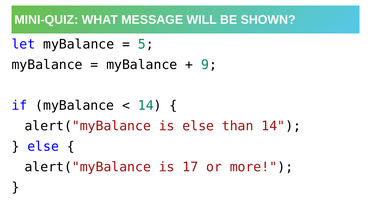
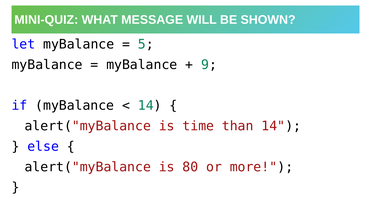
is else: else -> time
17: 17 -> 80
